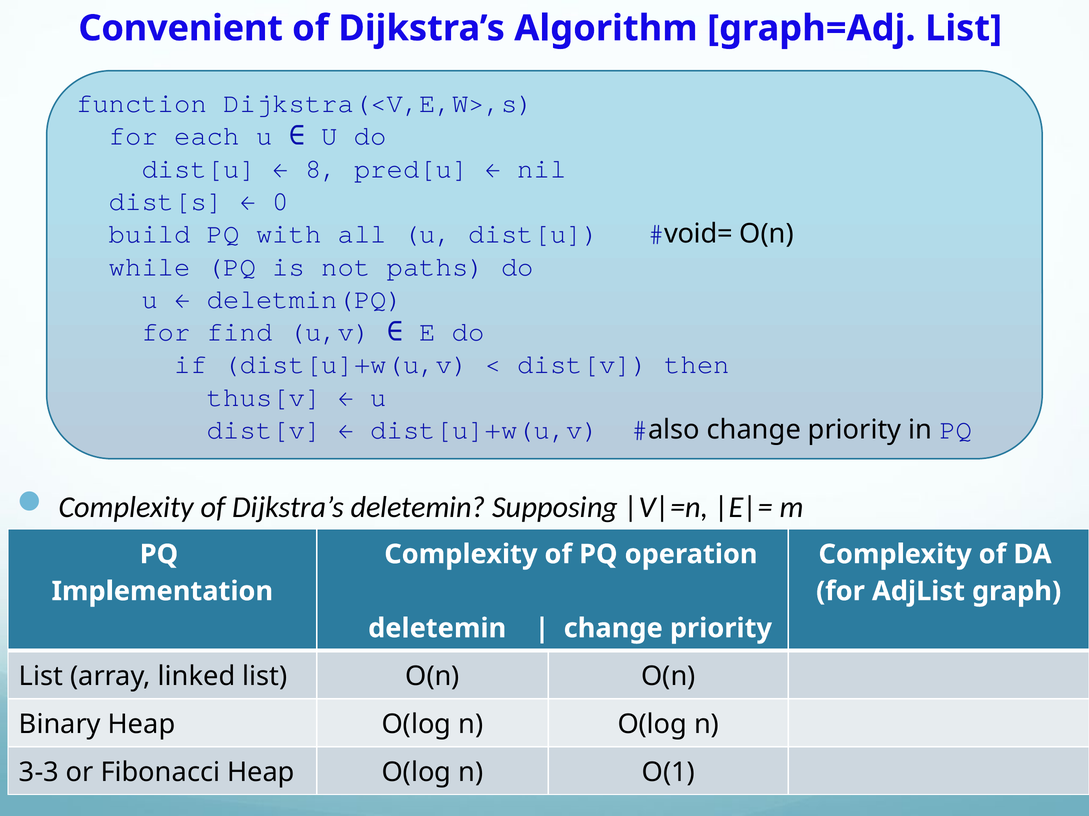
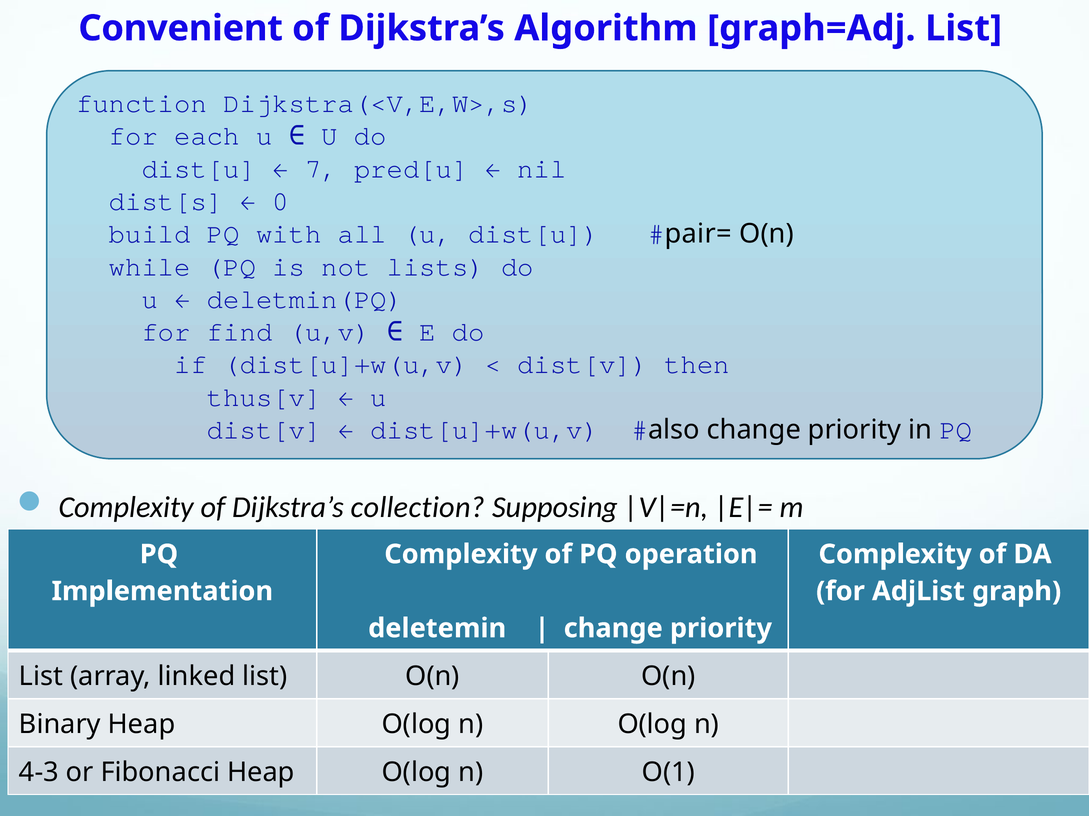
8: 8 -> 7
void=: void= -> pair=
paths: paths -> lists
Dijkstra’s deletemin: deletemin -> collection
3-3: 3-3 -> 4-3
